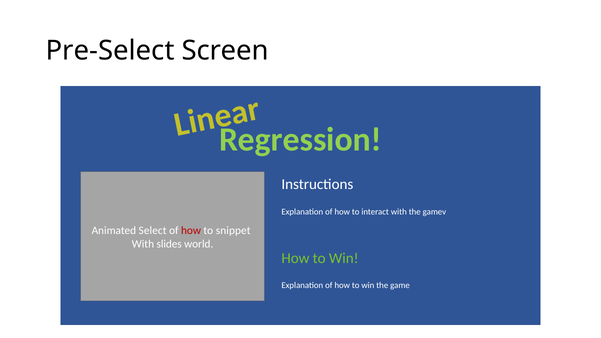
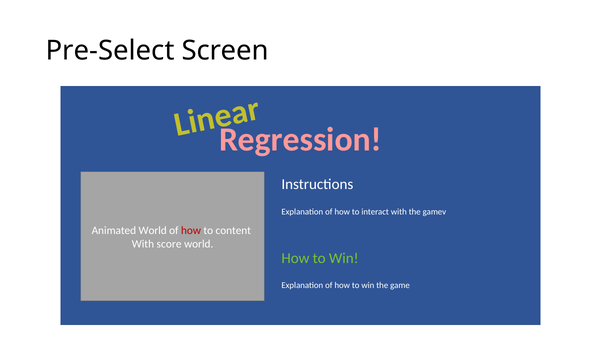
Regression colour: light green -> pink
Animated Select: Select -> World
snippet: snippet -> content
slides: slides -> score
